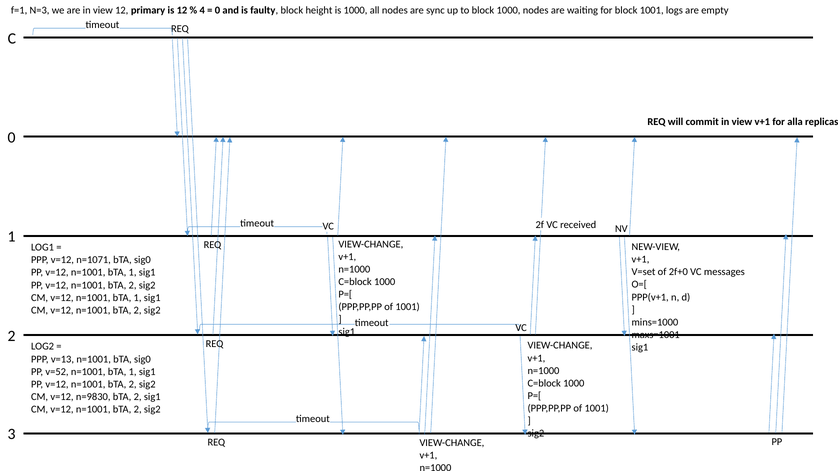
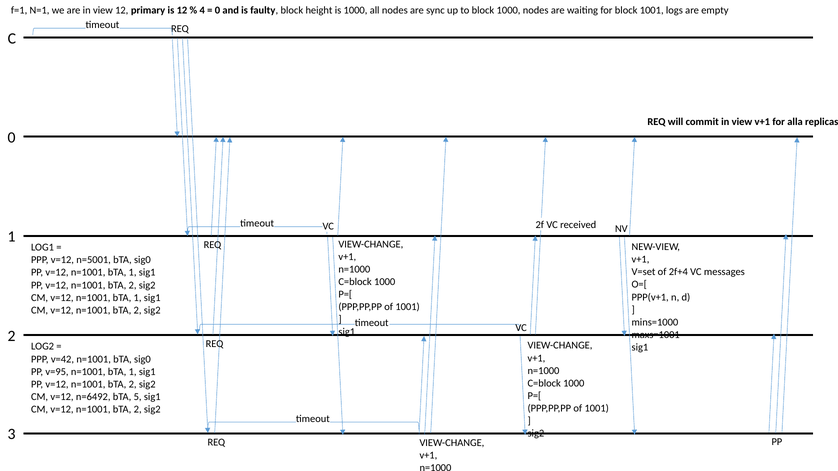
N=3: N=3 -> N=1
n=1071: n=1071 -> n=5001
2f+0: 2f+0 -> 2f+4
v=13: v=13 -> v=42
v=52: v=52 -> v=95
n=9830: n=9830 -> n=6492
2 at (138, 397): 2 -> 5
